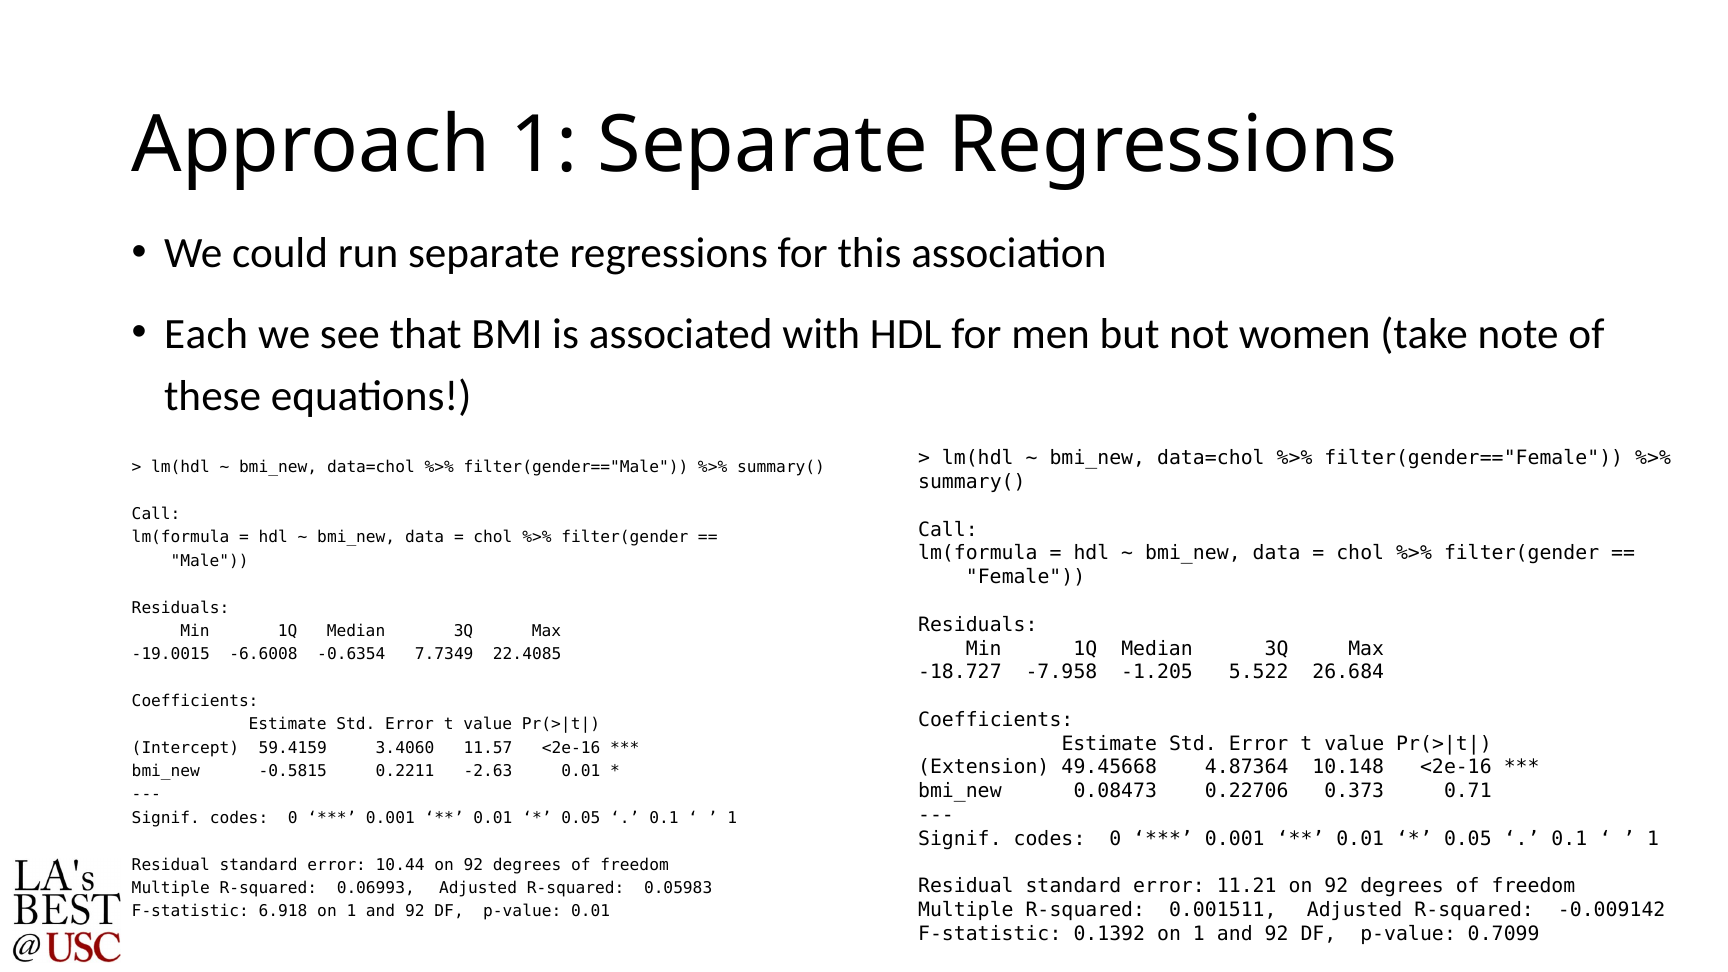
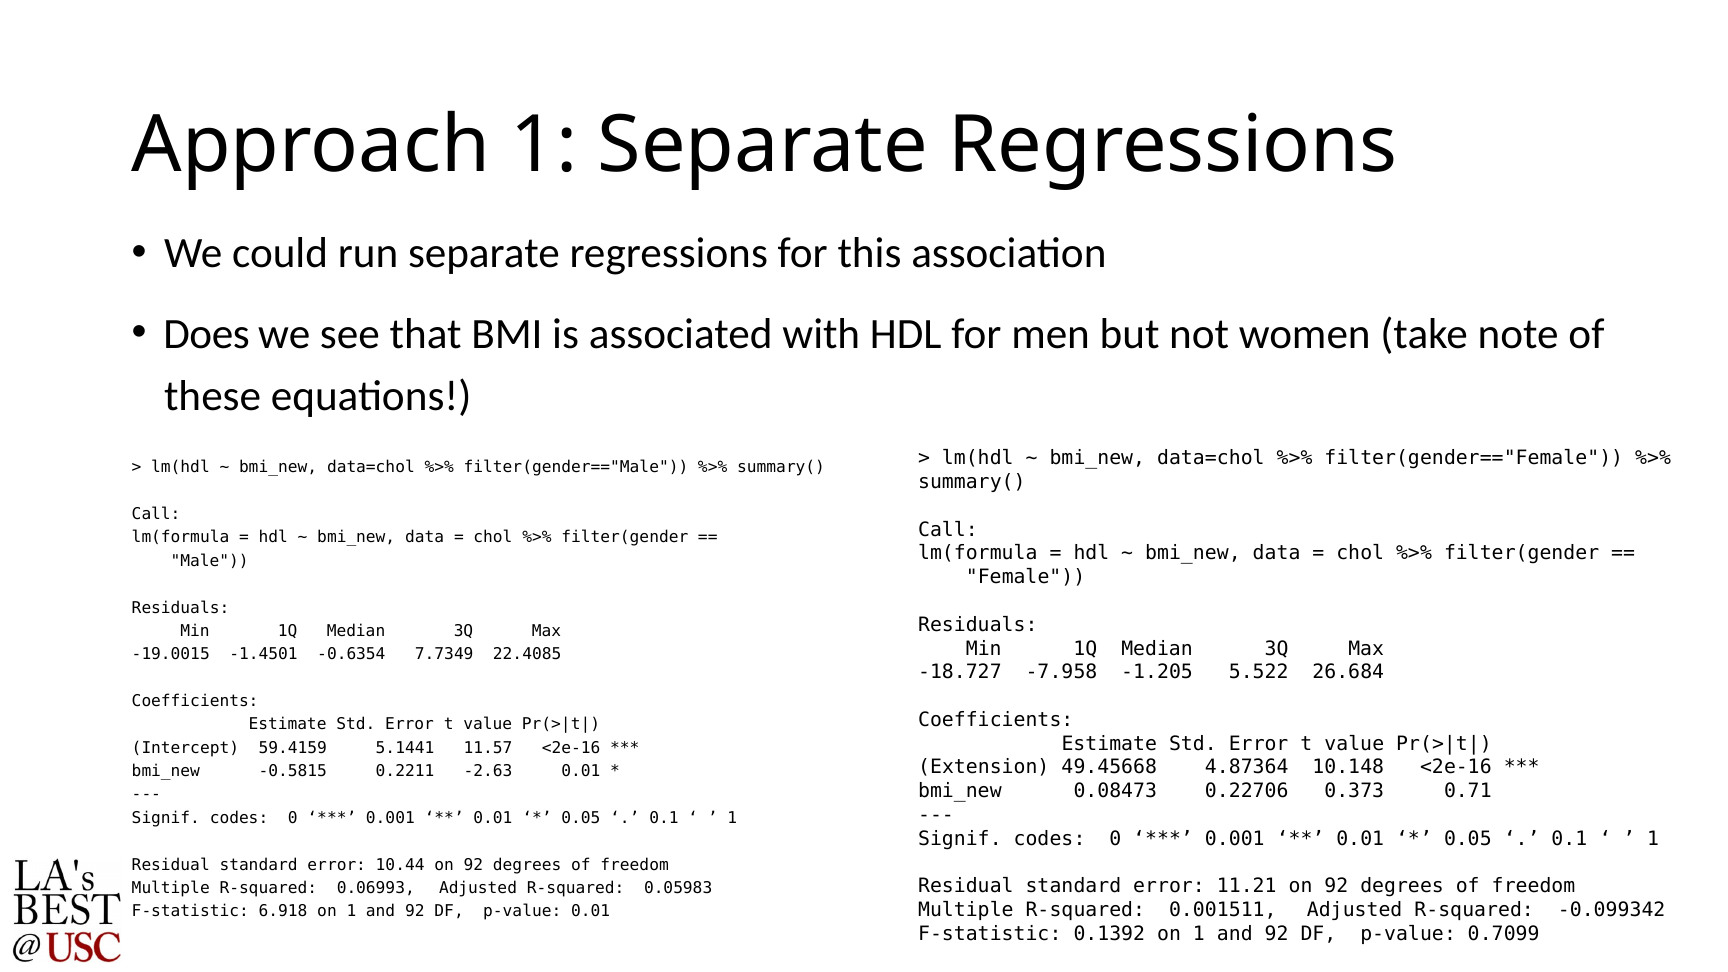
Each: Each -> Does
-6.6008: -6.6008 -> -1.4501
3.4060: 3.4060 -> 5.1441
-0.009142: -0.009142 -> -0.099342
